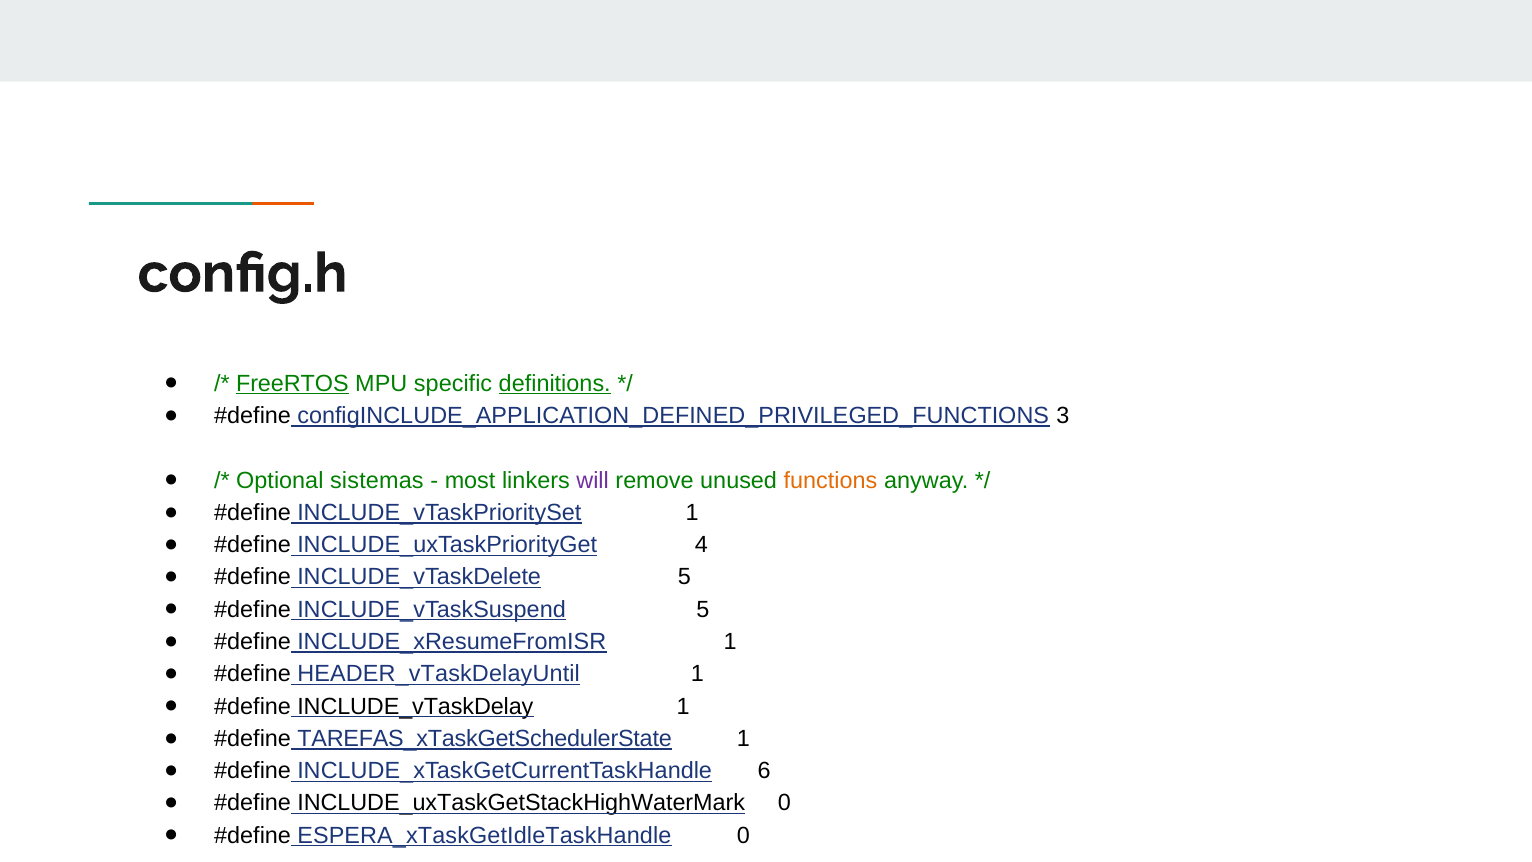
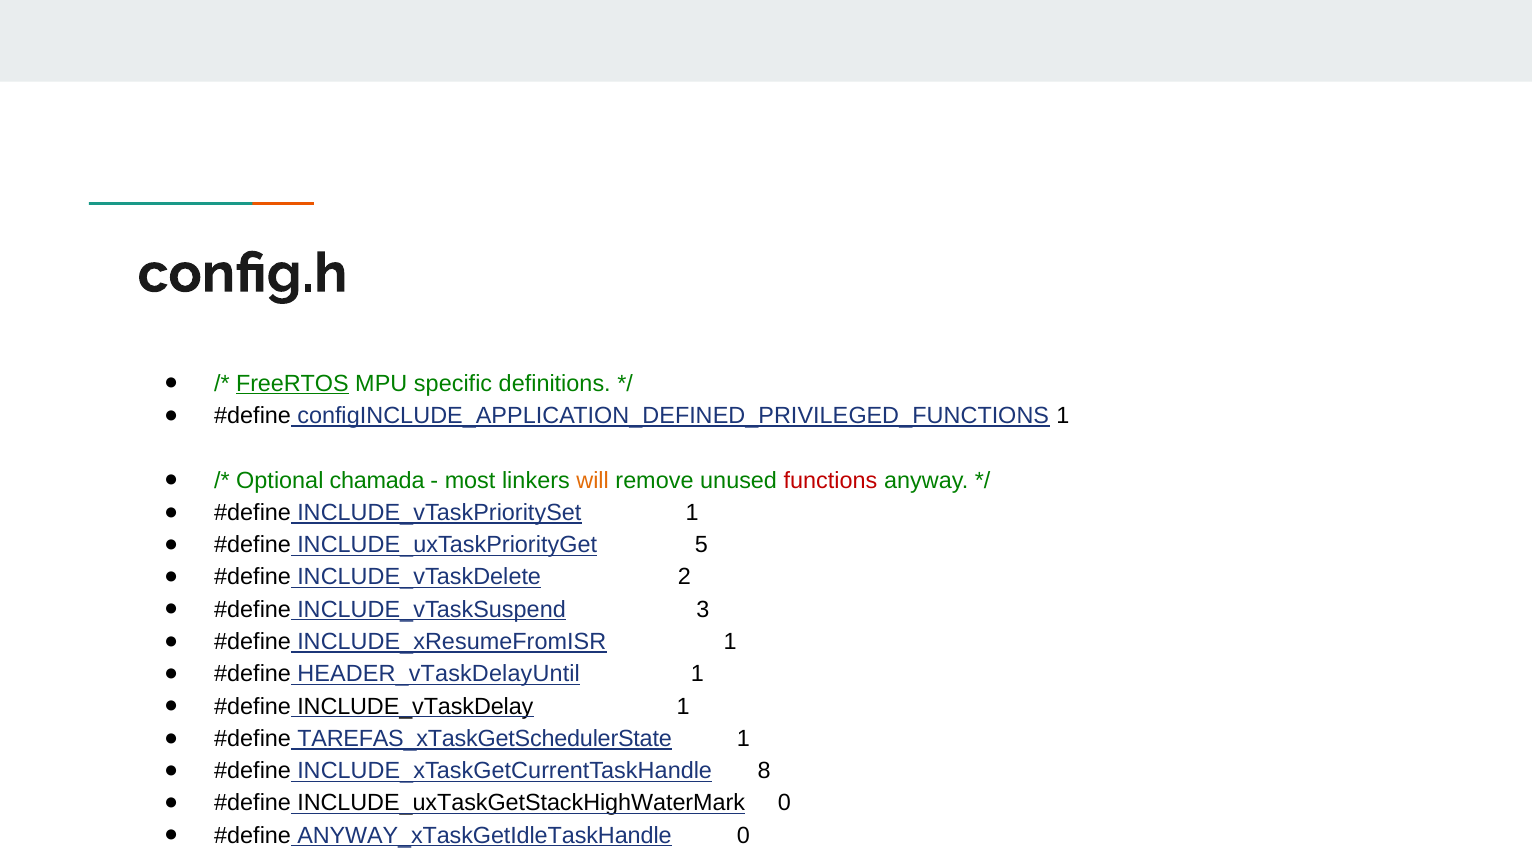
definitions underline: present -> none
configINCLUDE_APPLICATION_DEFINED_PRIVILEGED_FUNCTIONS 3: 3 -> 1
sistemas: sistemas -> chamada
will colour: purple -> orange
functions colour: orange -> red
4: 4 -> 5
INCLUDE_vTaskDelete 5: 5 -> 2
INCLUDE_vTaskSuspend 5: 5 -> 3
6: 6 -> 8
ESPERA_xTaskGetIdleTaskHandle: ESPERA_xTaskGetIdleTaskHandle -> ANYWAY_xTaskGetIdleTaskHandle
